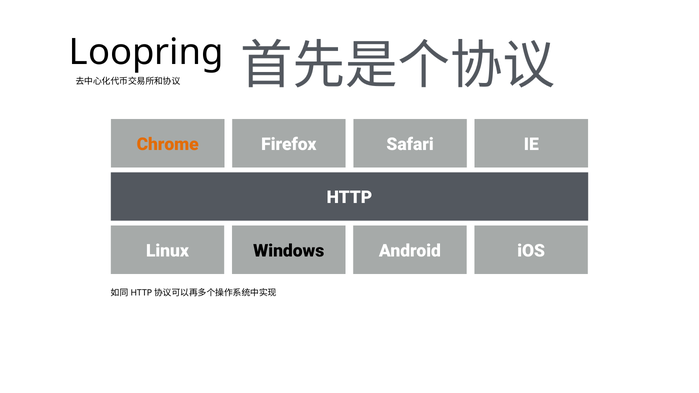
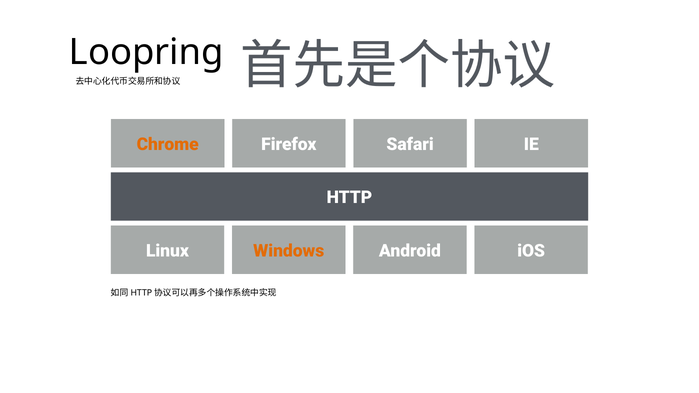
Windows colour: black -> orange
